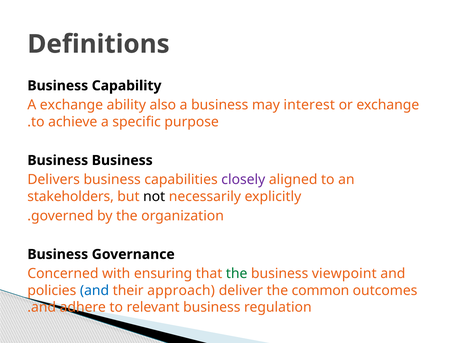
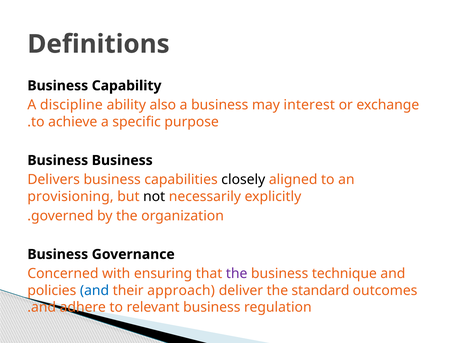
A exchange: exchange -> discipline
closely colour: purple -> black
stakeholders: stakeholders -> provisioning
the at (237, 273) colour: green -> purple
viewpoint: viewpoint -> technique
common: common -> standard
